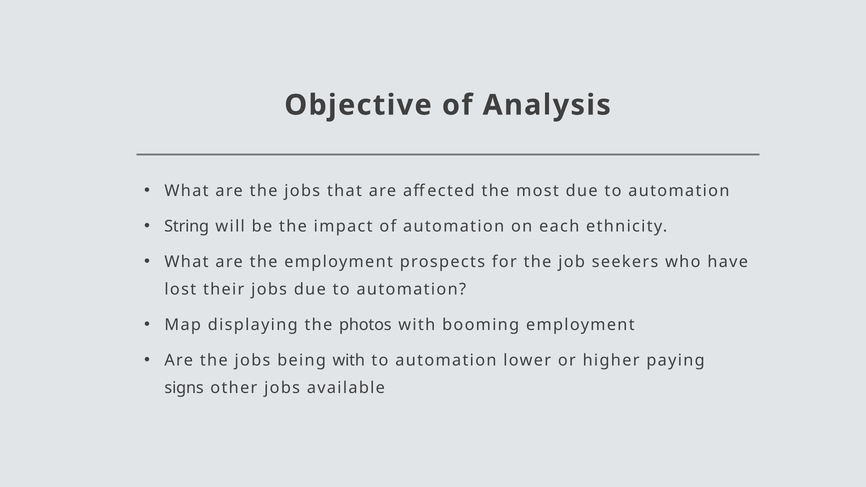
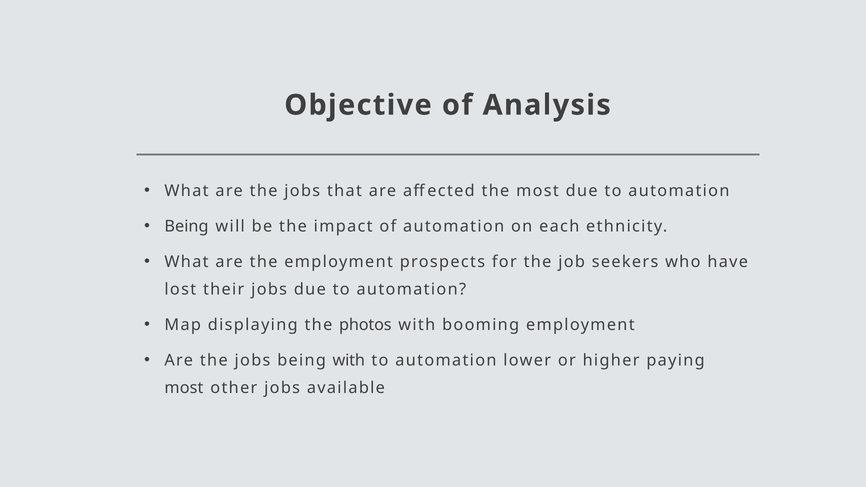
String at (187, 226): String -> Being
signs at (184, 388): signs -> most
